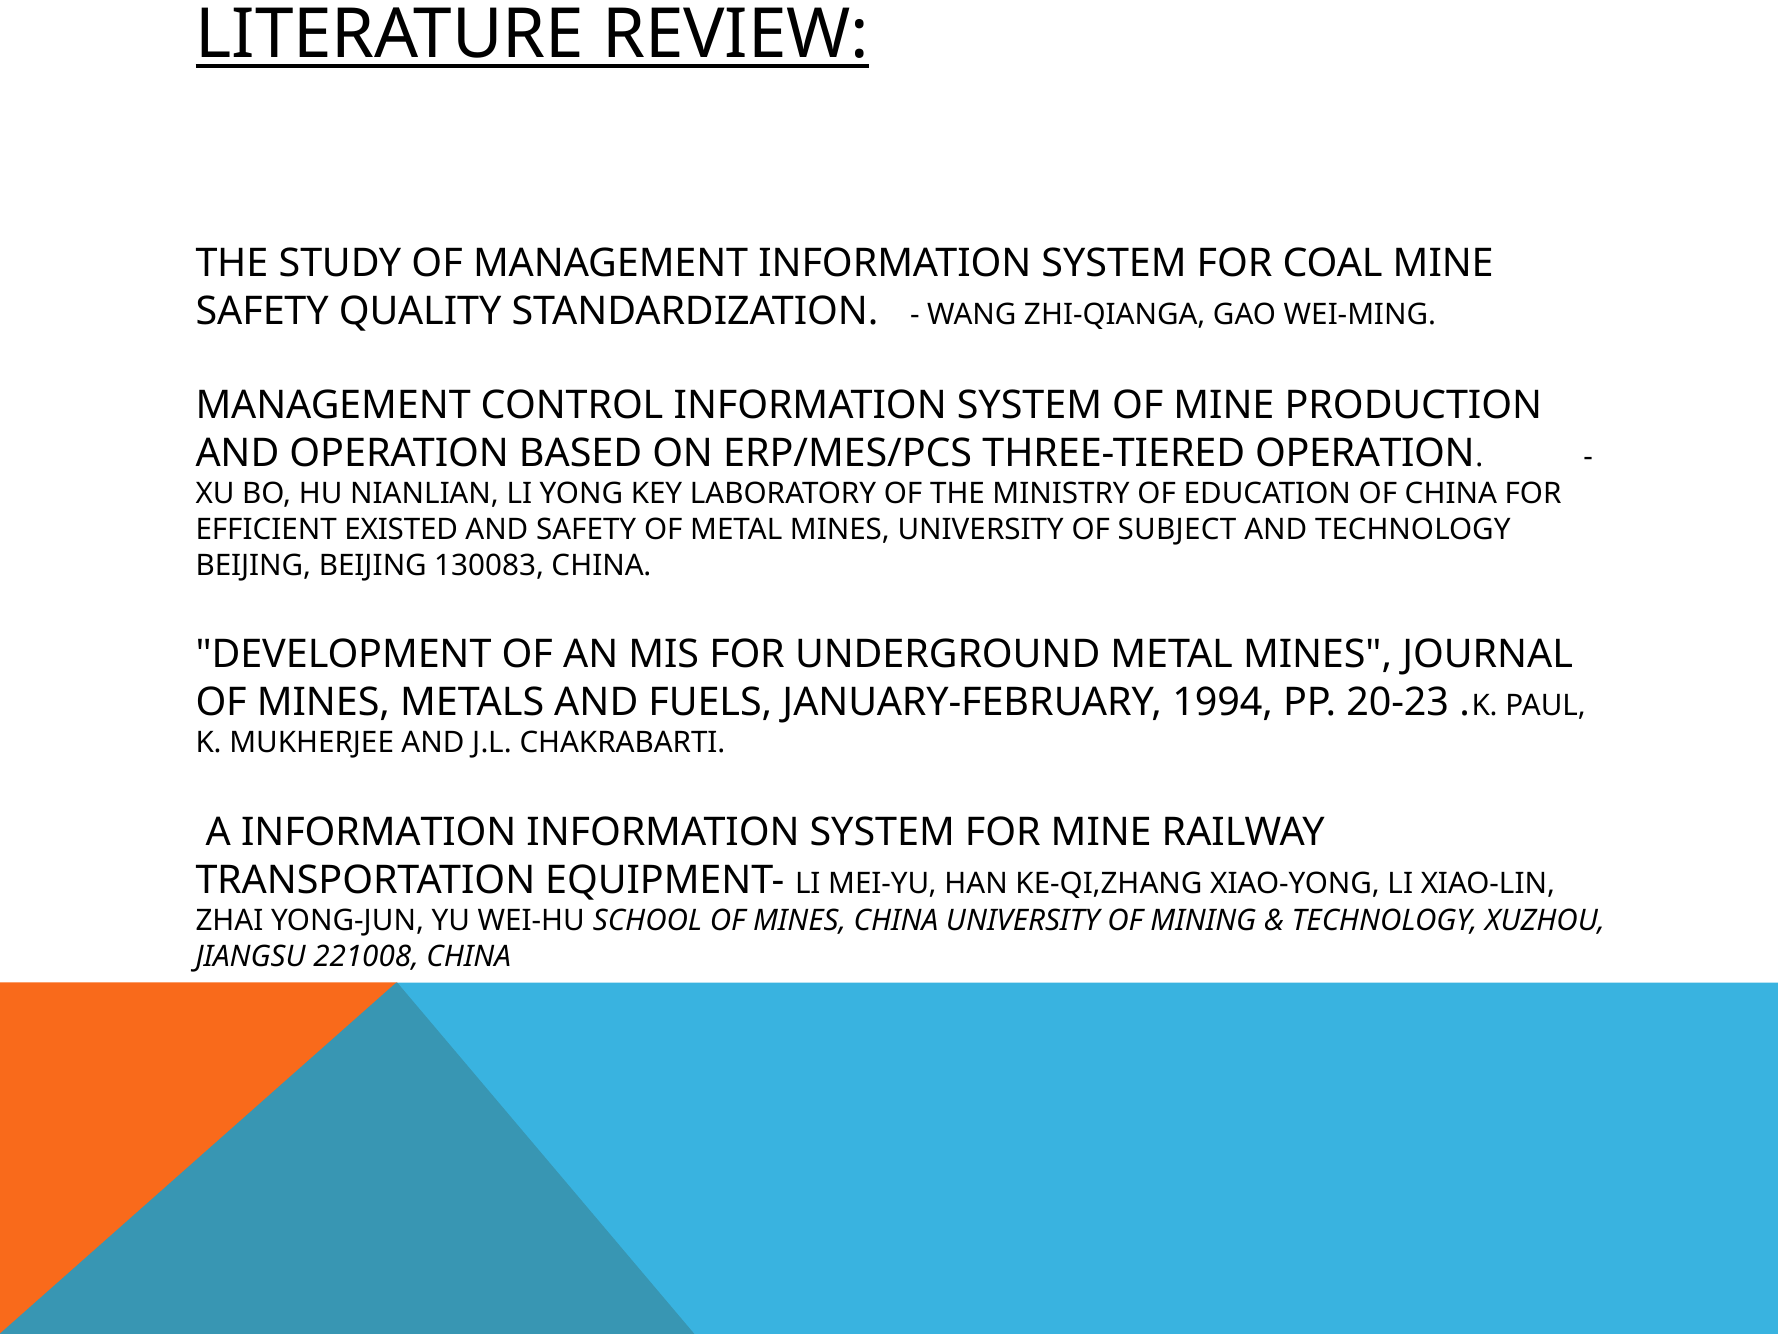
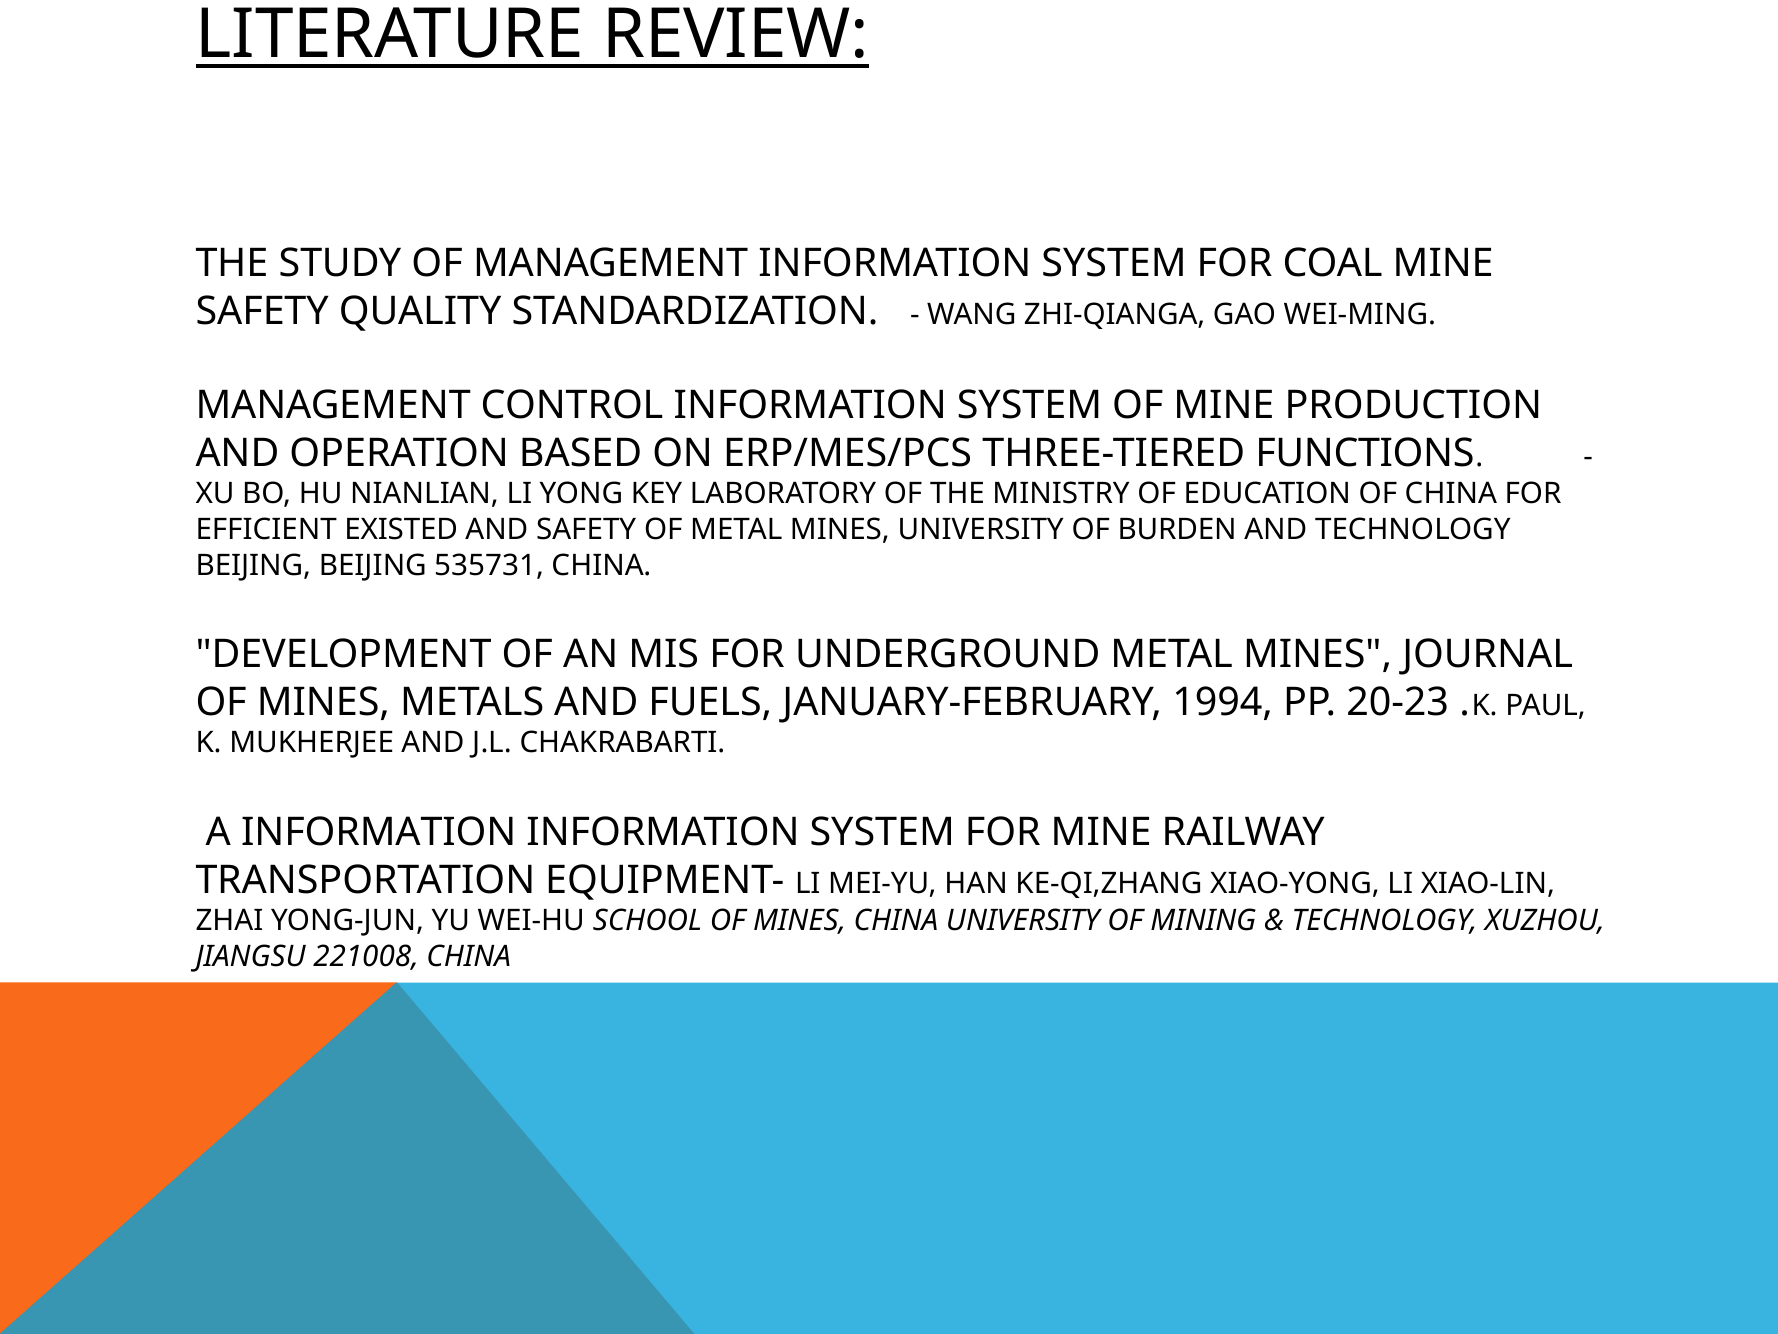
THREE-TIERED OPERATION: OPERATION -> FUNCTIONS
SUBJECT: SUBJECT -> BURDEN
130083: 130083 -> 535731
